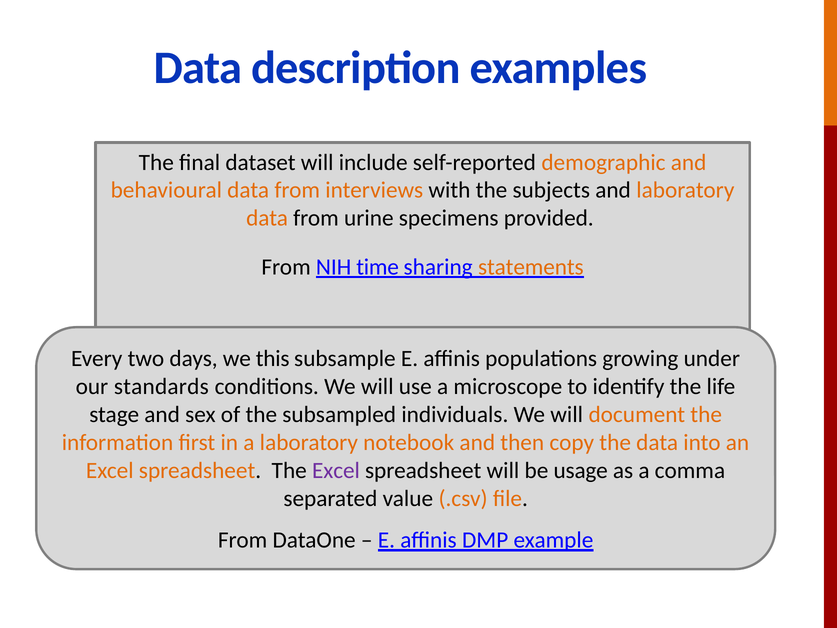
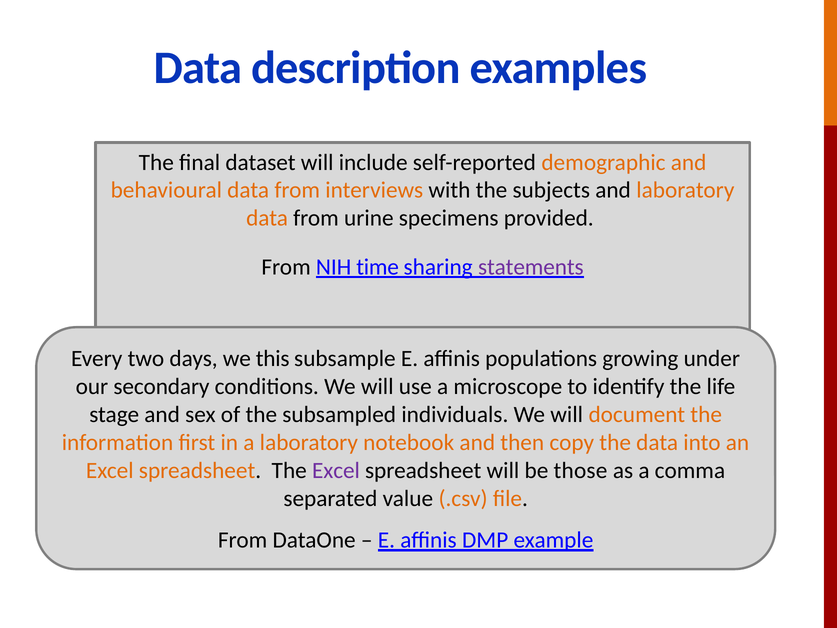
statements colour: orange -> purple
standards: standards -> secondary
usage: usage -> those
